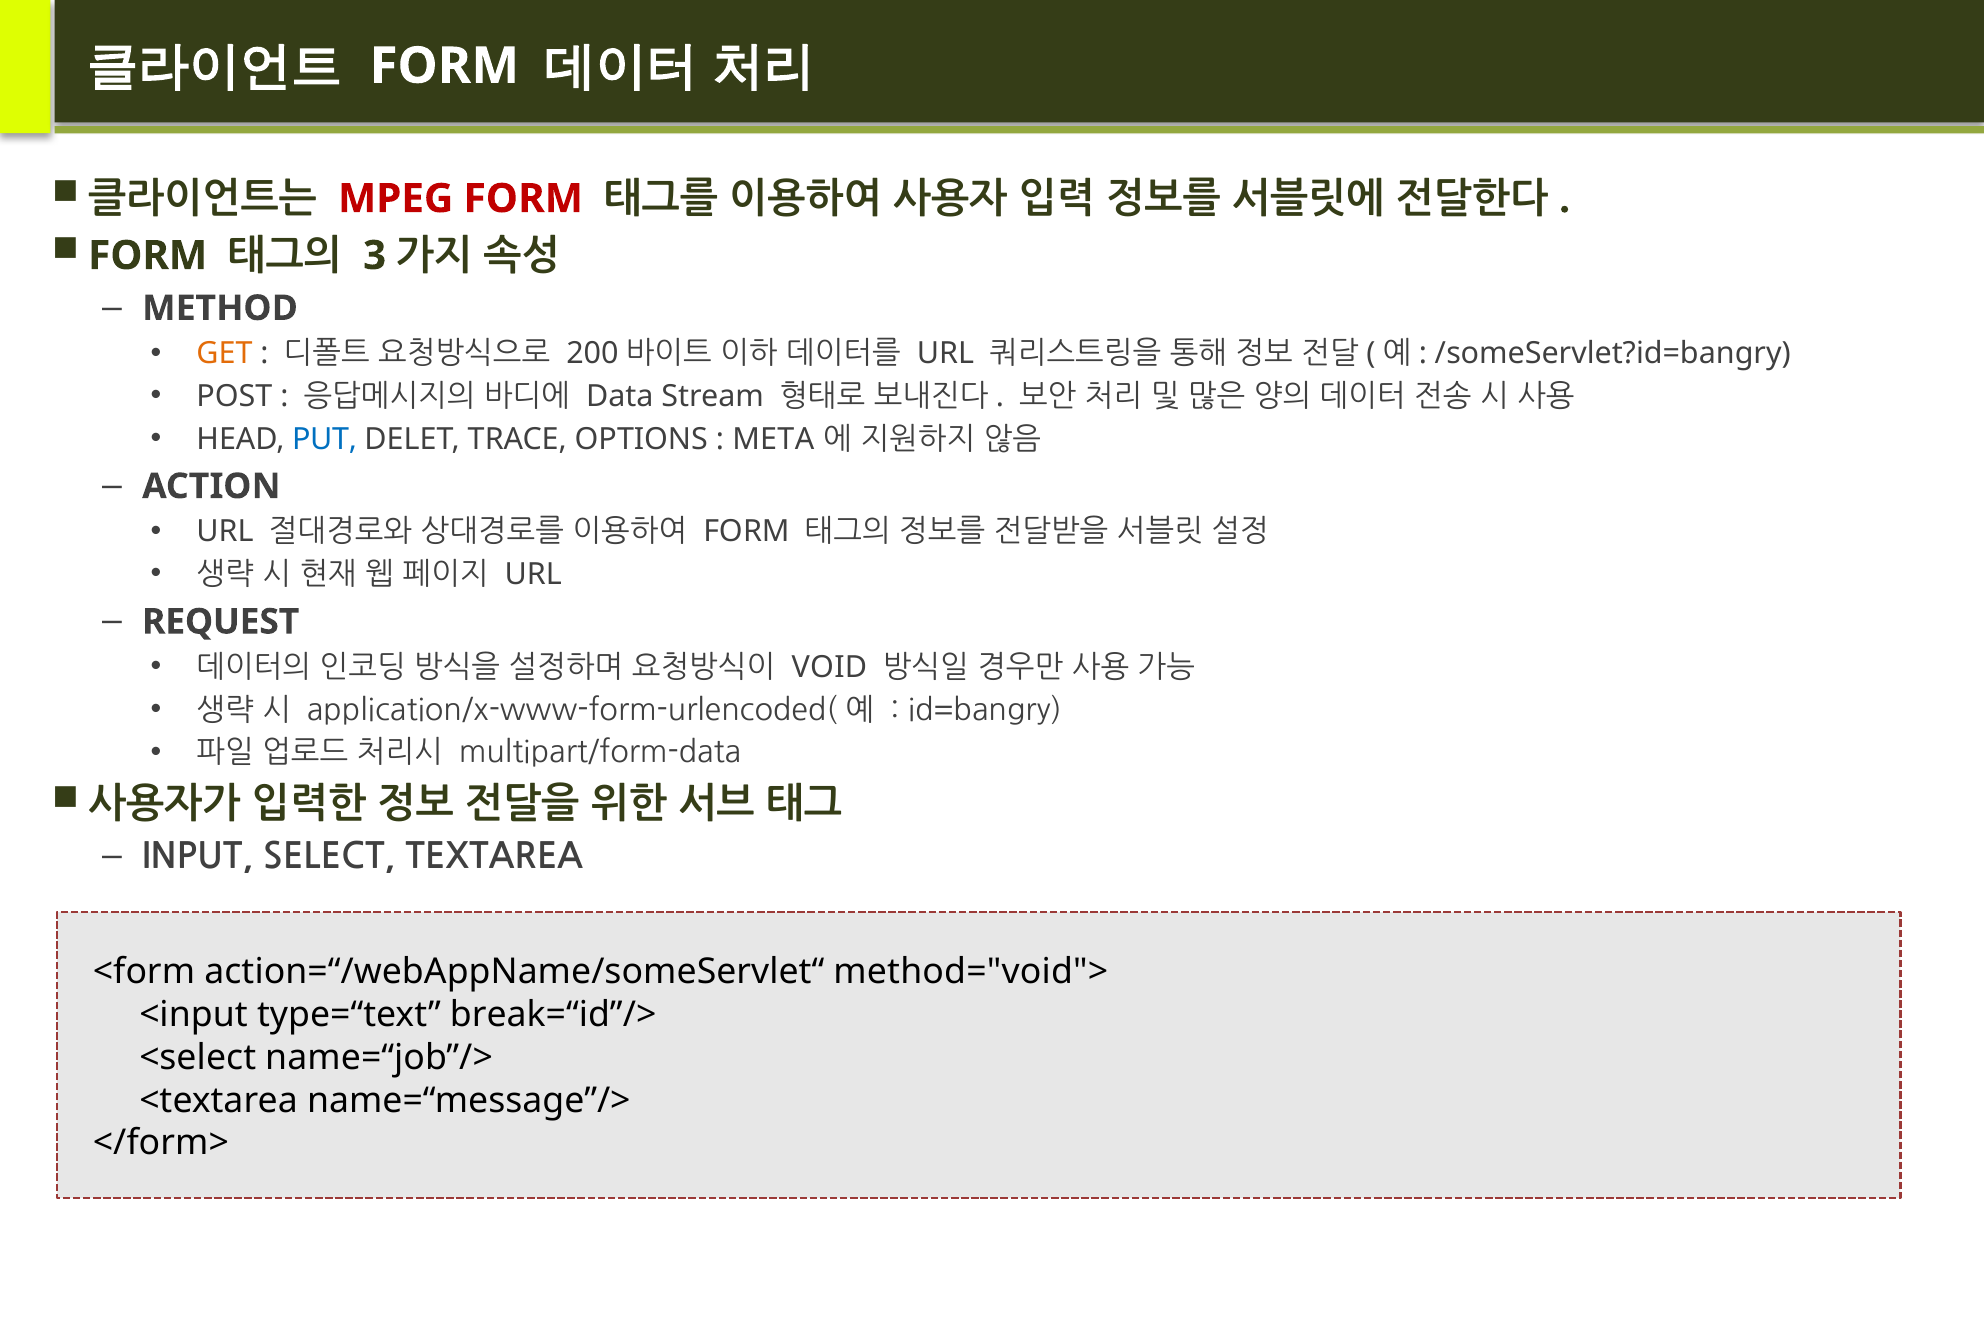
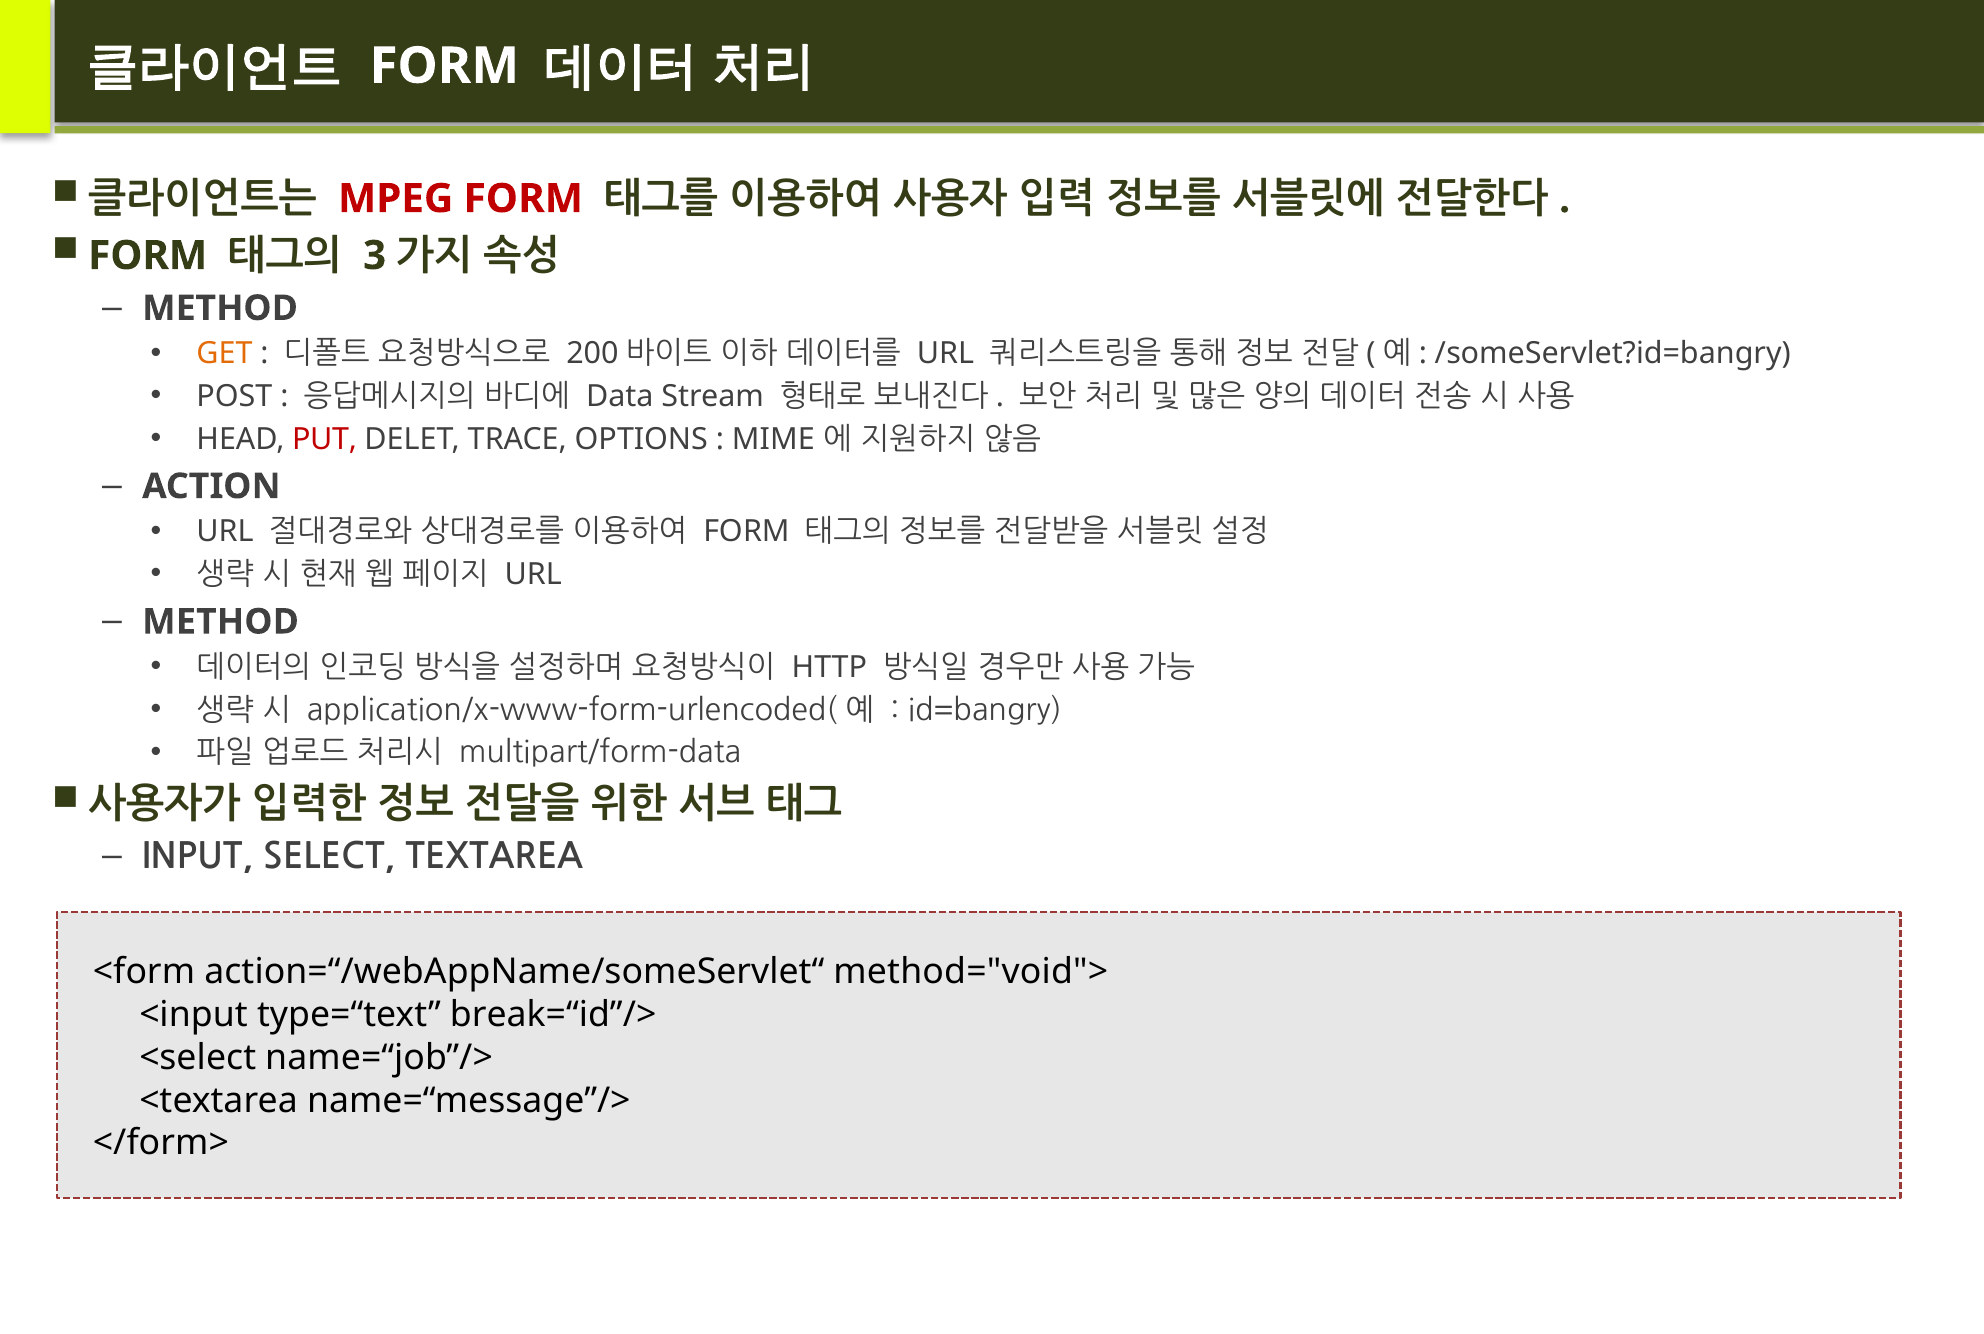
PUT colour: blue -> red
META: META -> MIME
REQUEST at (221, 622): REQUEST -> METHOD
VOID: VOID -> HTTP
